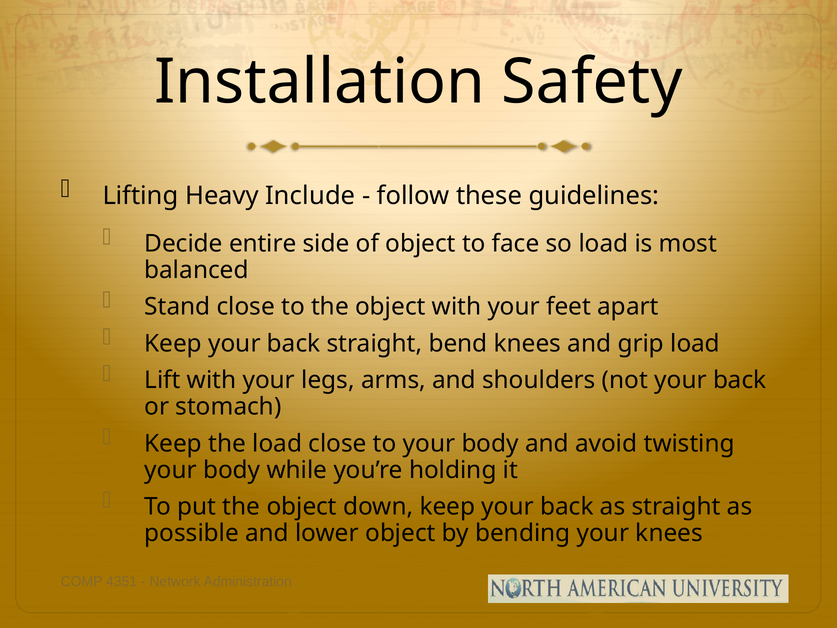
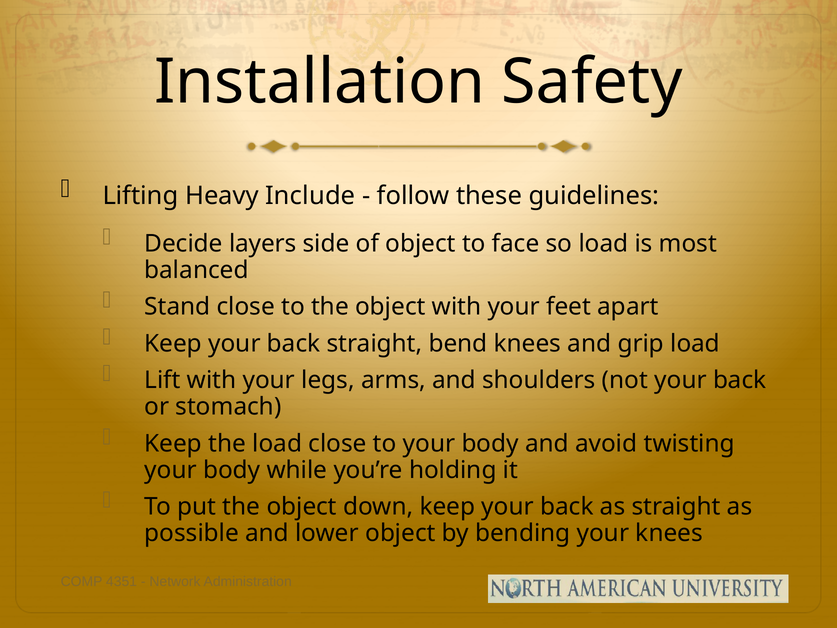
entire: entire -> layers
